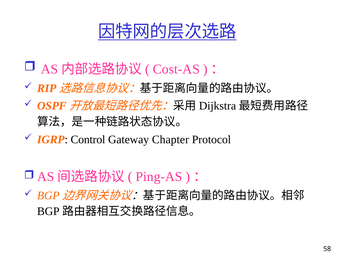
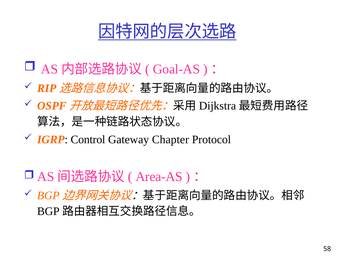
Cost-AS: Cost-AS -> Goal-AS
Ping-AS: Ping-AS -> Area-AS
